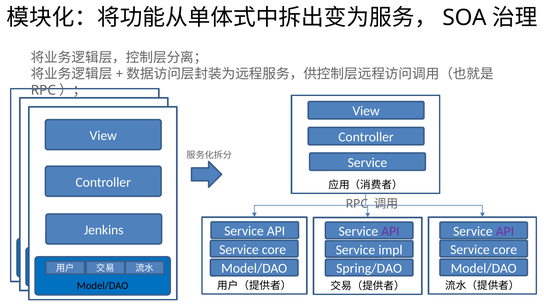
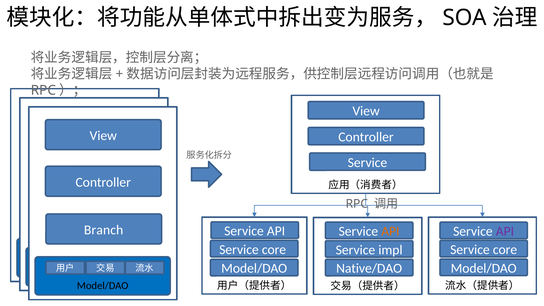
Jenkins: Jenkins -> Branch
API at (390, 231) colour: purple -> orange
Spring/DAO: Spring/DAO -> Native/DAO
